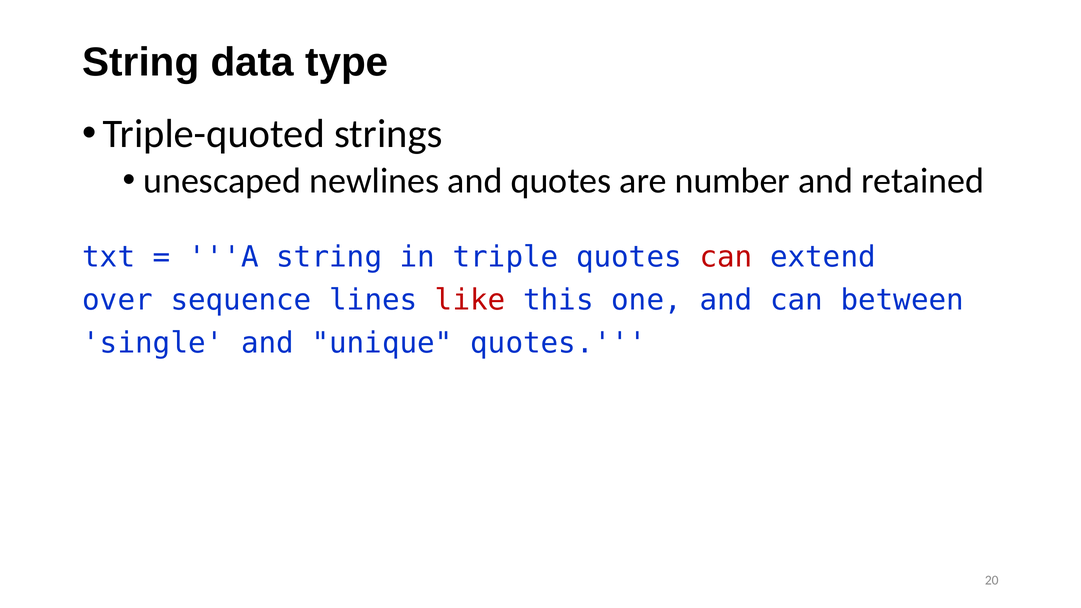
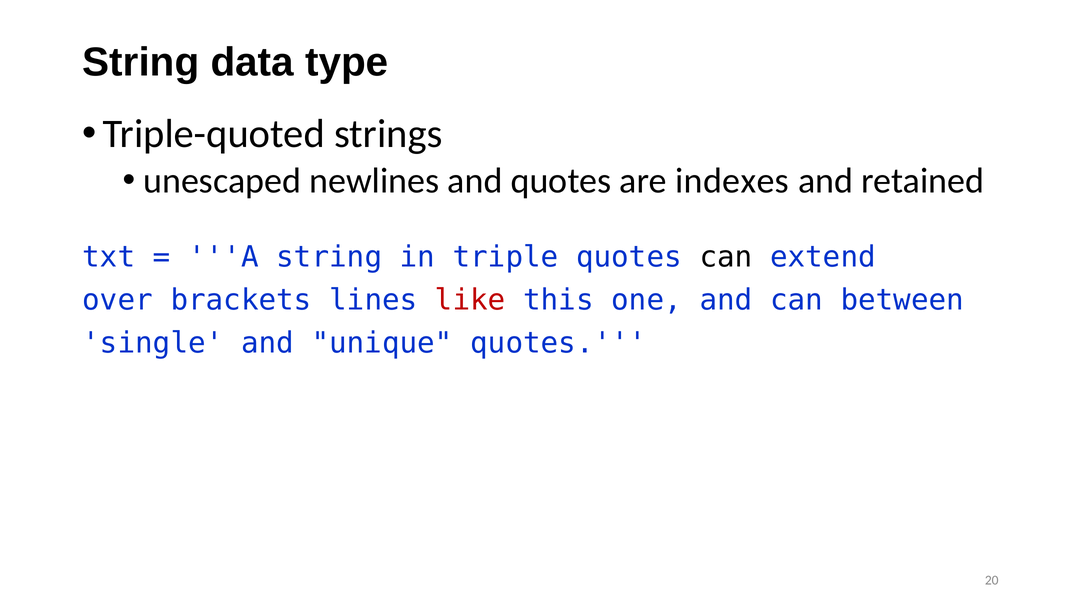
number: number -> indexes
can at (726, 257) colour: red -> black
sequence: sequence -> brackets
